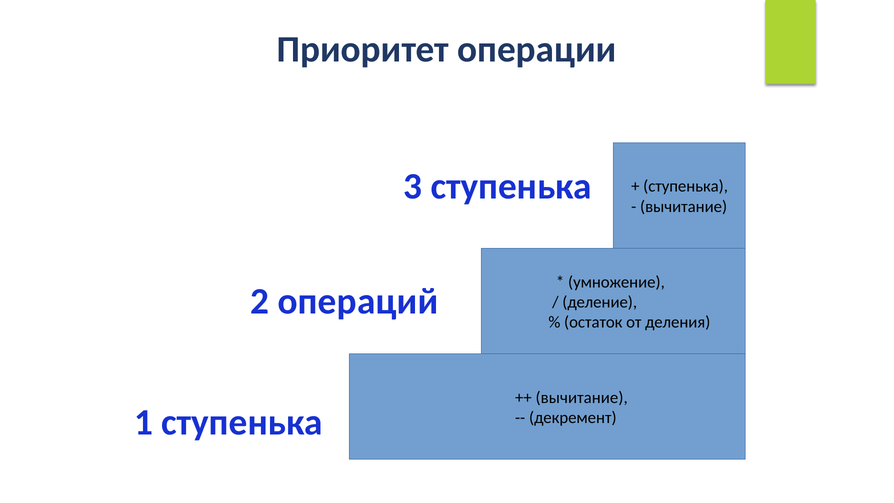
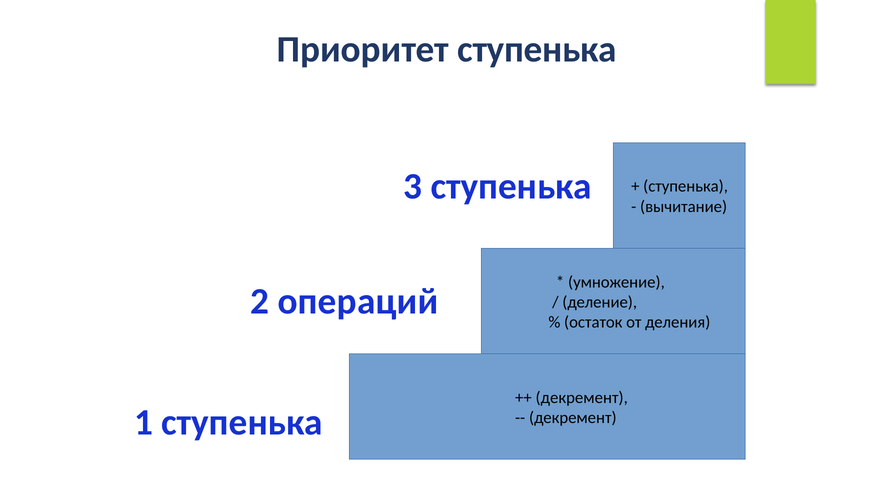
Приоритет операции: операции -> ступенька
вычитание at (582, 398): вычитание -> декремент
